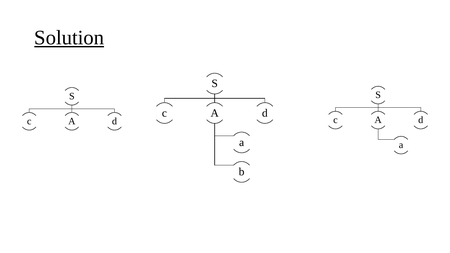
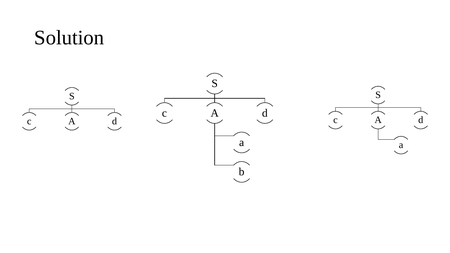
Solution underline: present -> none
